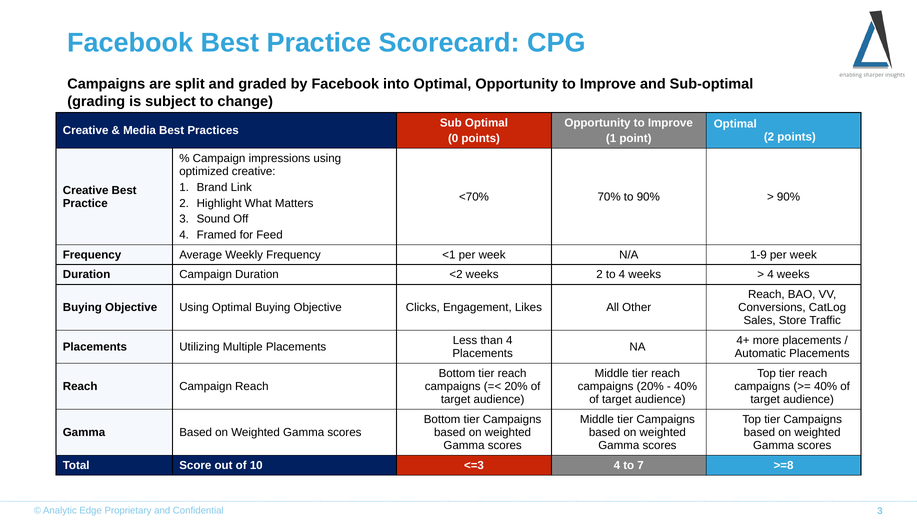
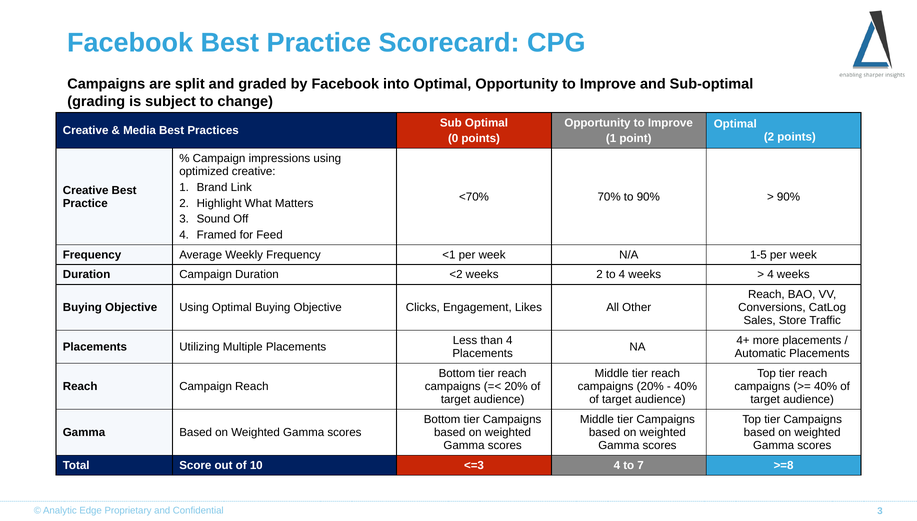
1-9: 1-9 -> 1-5
